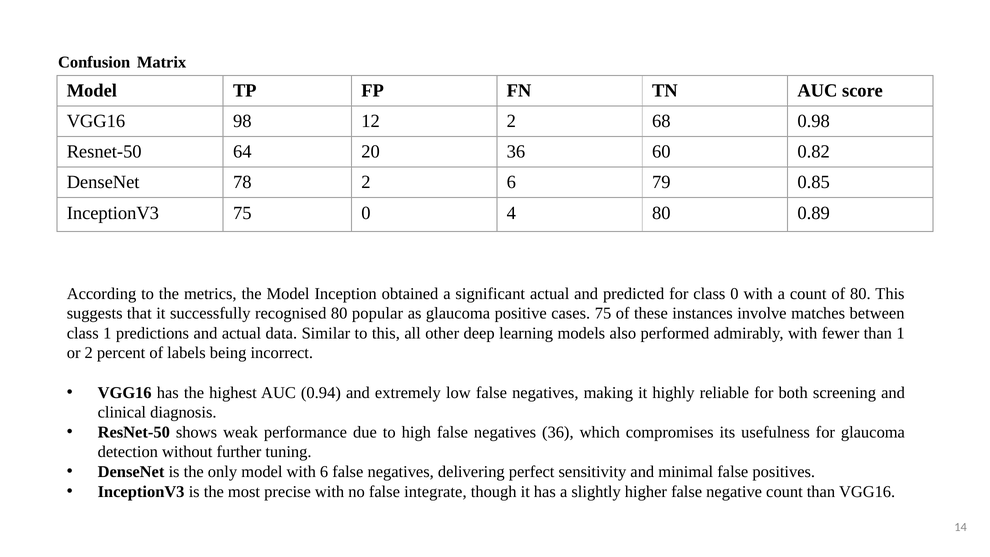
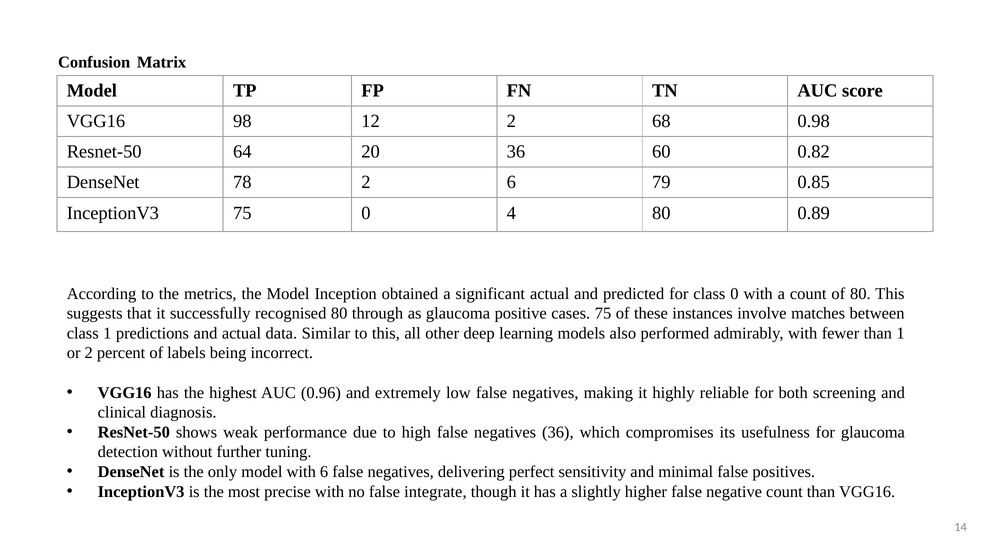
popular: popular -> through
0.94: 0.94 -> 0.96
